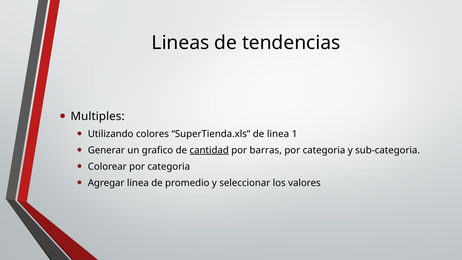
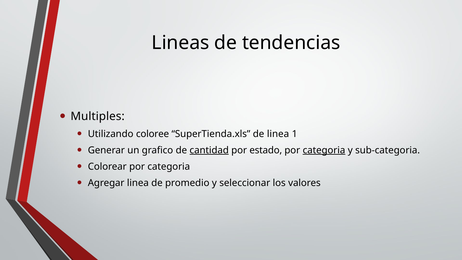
colores: colores -> coloree
barras: barras -> estado
categoria at (324, 150) underline: none -> present
